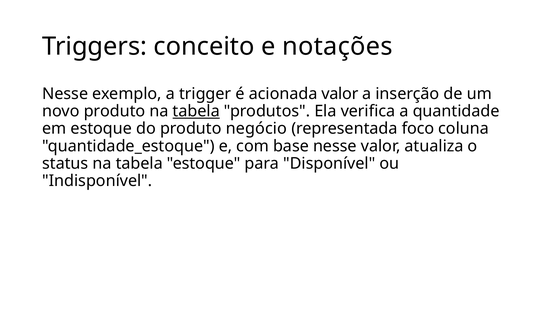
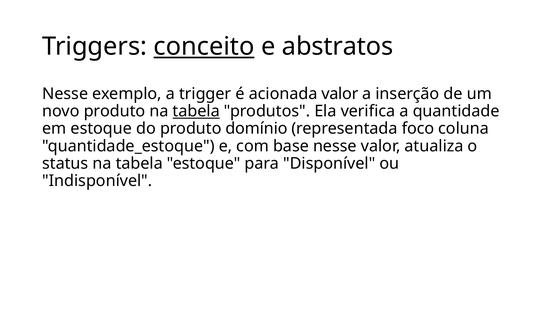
conceito underline: none -> present
notações: notações -> abstratos
negócio: negócio -> domínio
